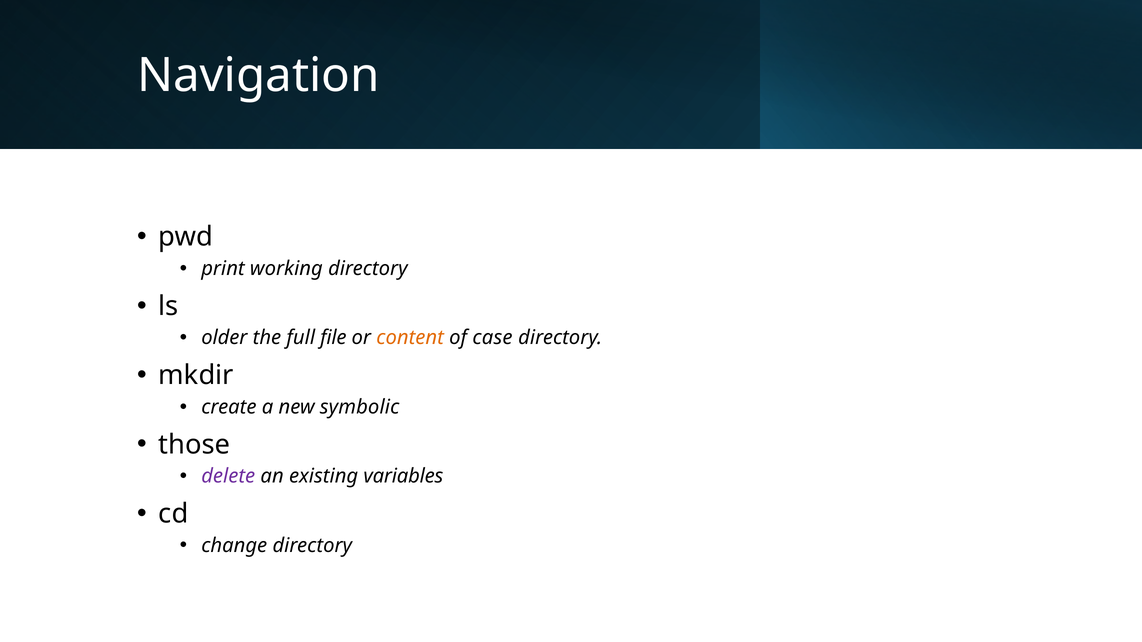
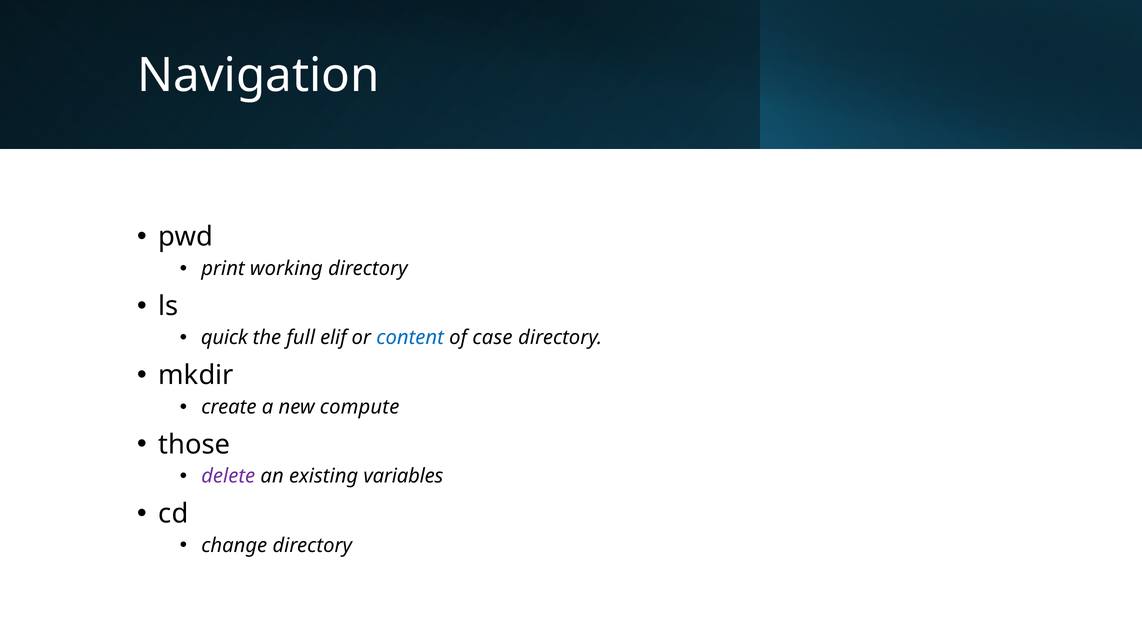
older: older -> quick
file: file -> elif
content colour: orange -> blue
symbolic: symbolic -> compute
